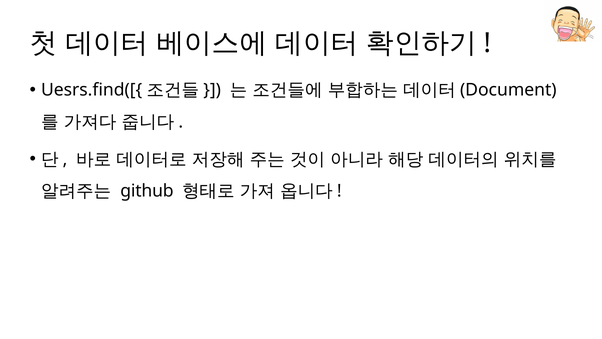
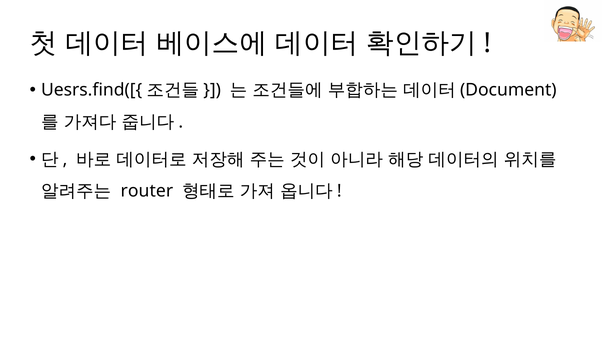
github: github -> router
